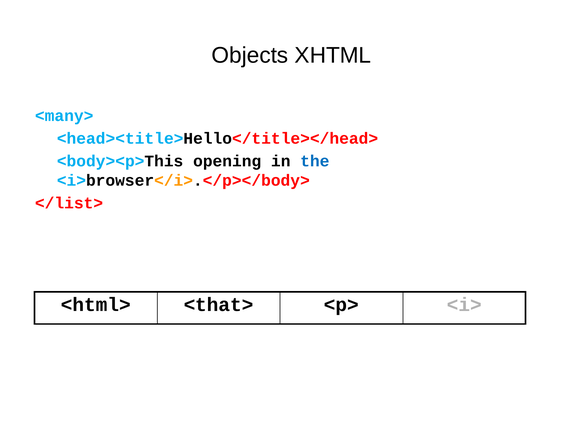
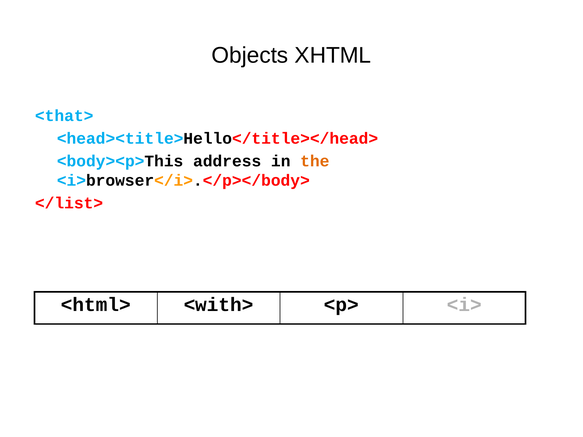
<many>: <many> -> <that>
opening: opening -> address
the colour: blue -> orange
<that>: <that> -> <with>
